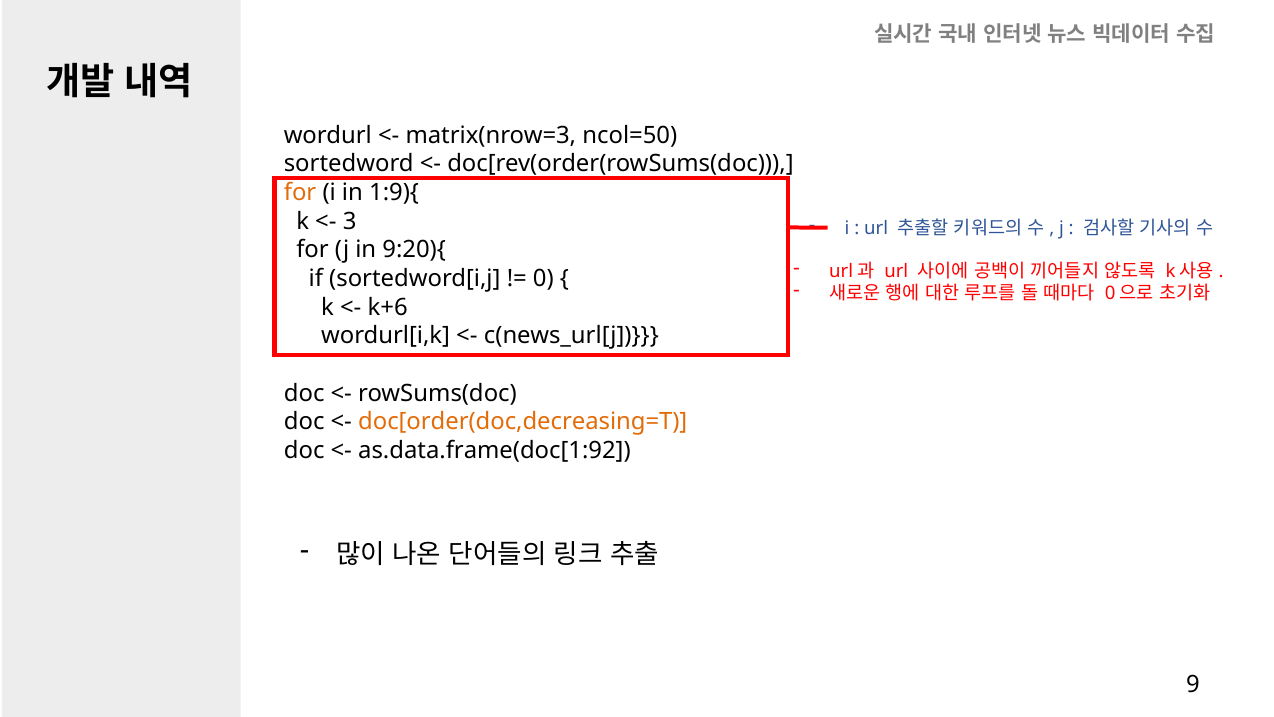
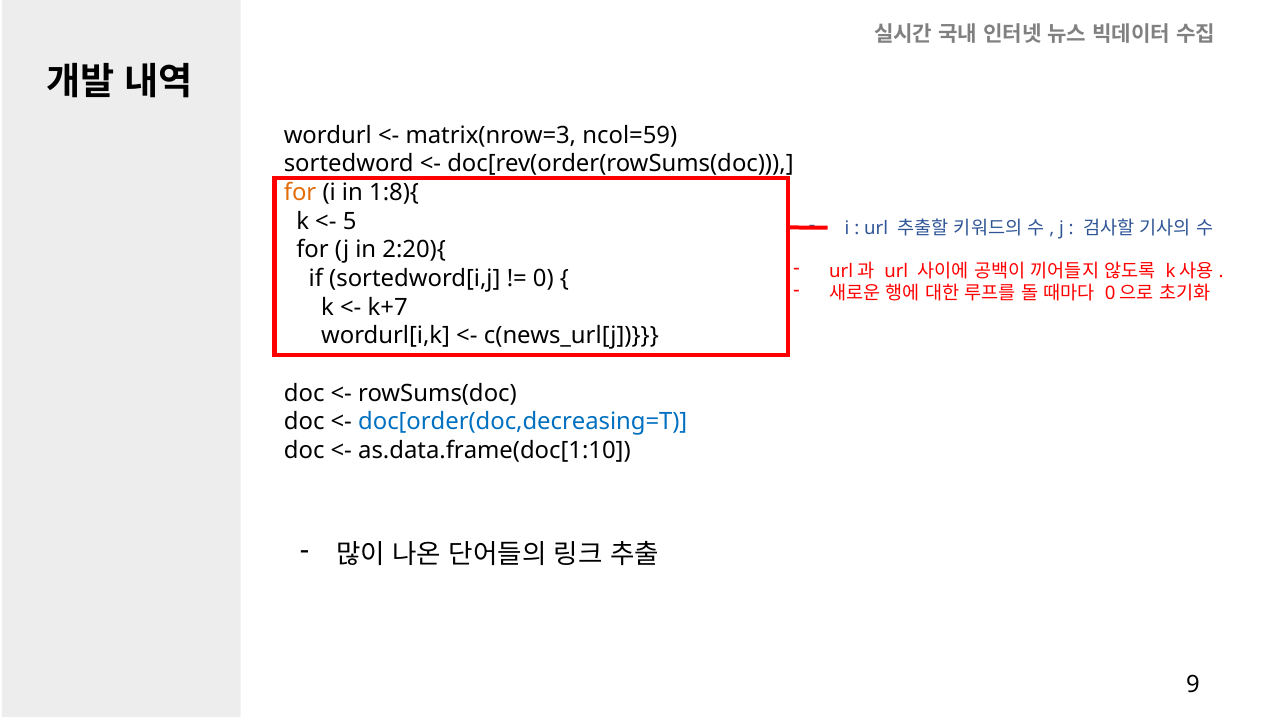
ncol=50: ncol=50 -> ncol=59
1:9){: 1:9){ -> 1:8){
3: 3 -> 5
9:20){: 9:20){ -> 2:20){
k+6: k+6 -> k+7
doc[order(doc,decreasing=T colour: orange -> blue
as.data.frame(doc[1:92: as.data.frame(doc[1:92 -> as.data.frame(doc[1:10
